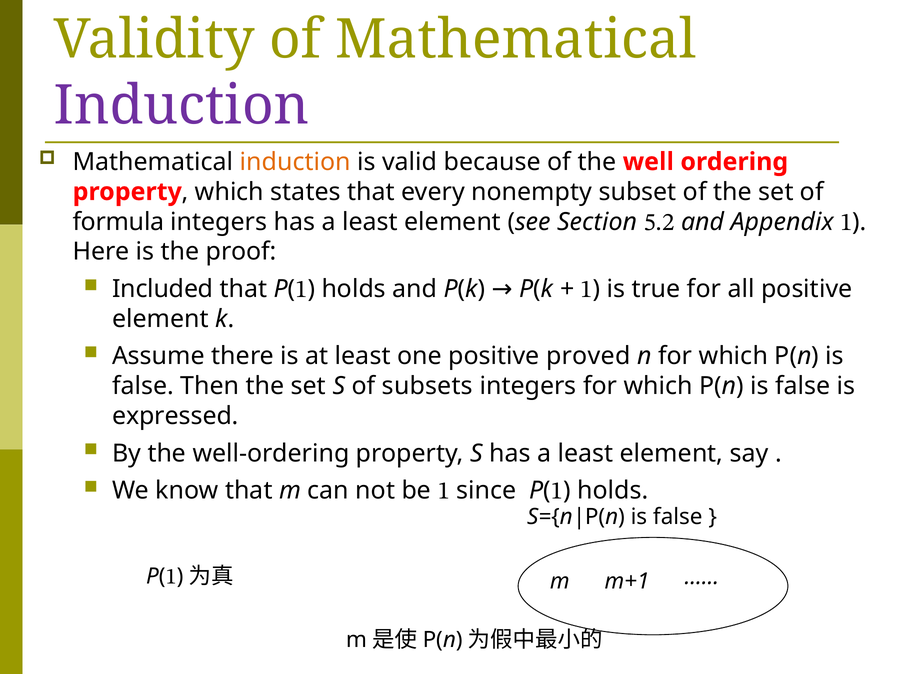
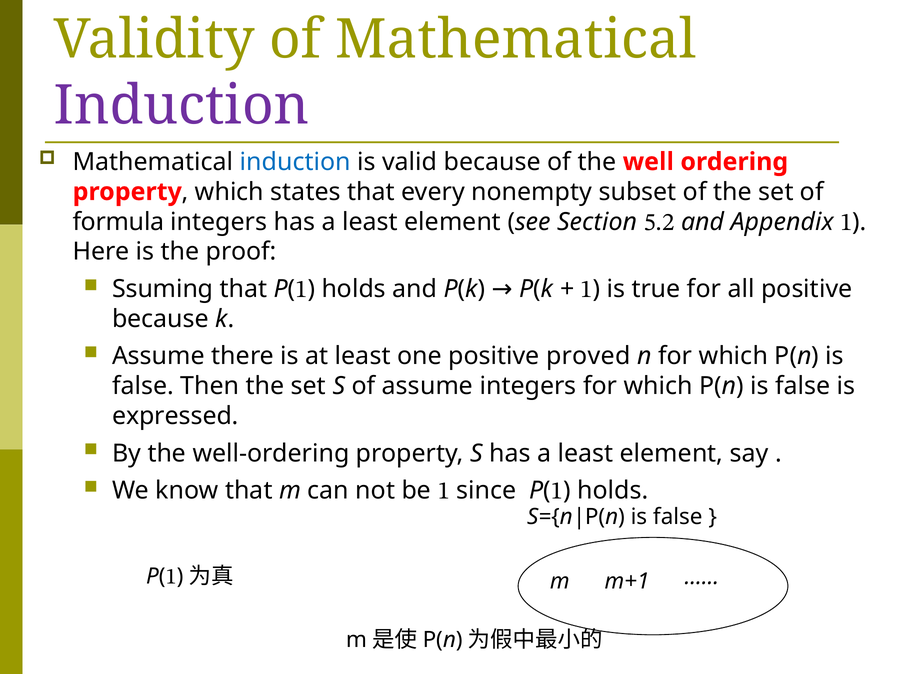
induction at (295, 162) colour: orange -> blue
Included: Included -> Ssuming
element at (160, 319): element -> because
of subsets: subsets -> assume
